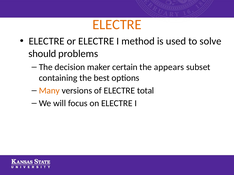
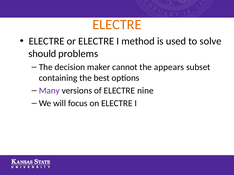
certain: certain -> cannot
Many colour: orange -> purple
total: total -> nine
